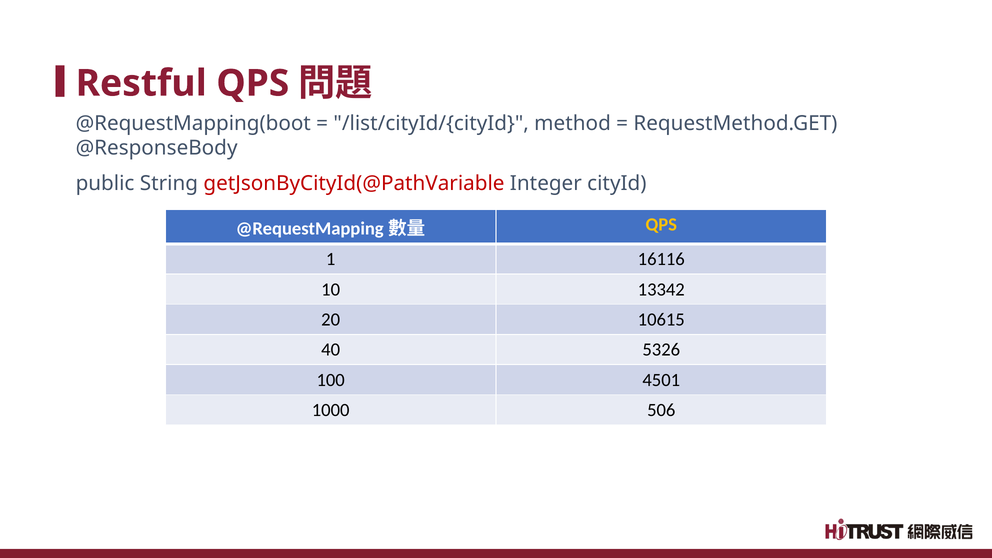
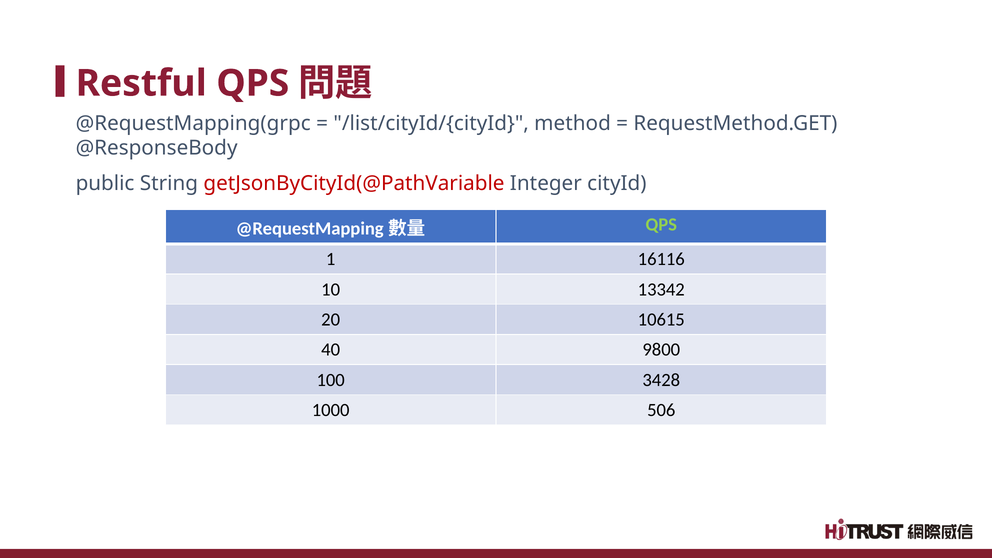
@RequestMapping(boot: @RequestMapping(boot -> @RequestMapping(grpc
QPS at (661, 225) colour: yellow -> light green
5326: 5326 -> 9800
4501: 4501 -> 3428
